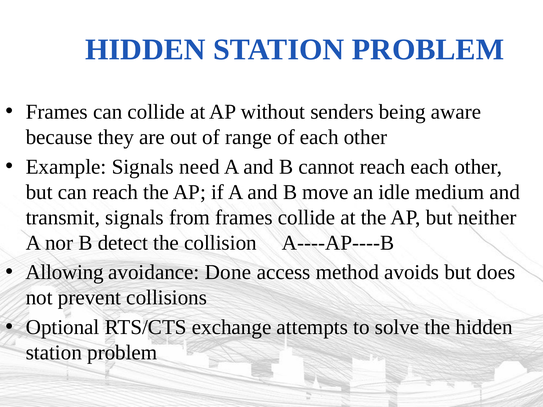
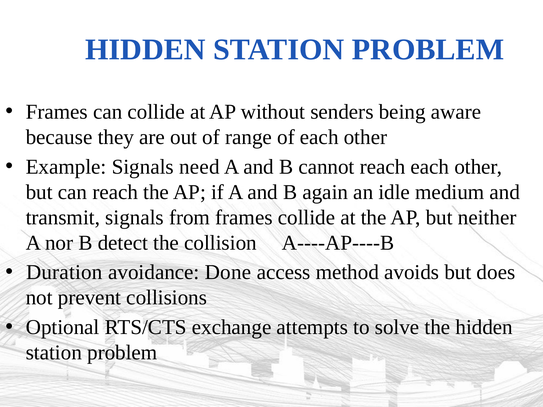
move: move -> again
Allowing: Allowing -> Duration
